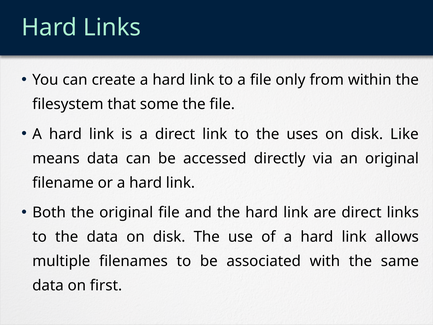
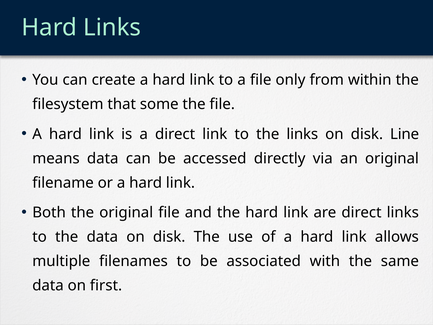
the uses: uses -> links
Like: Like -> Line
